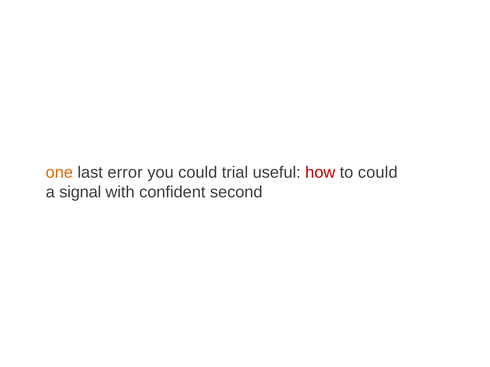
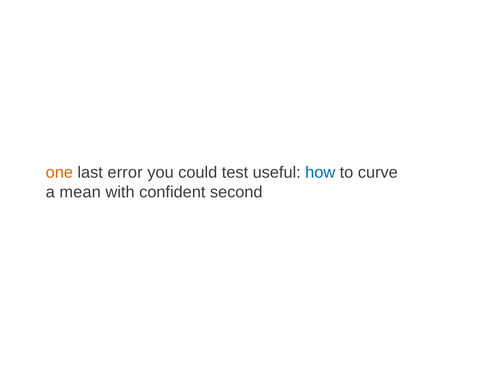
trial: trial -> test
how colour: red -> blue
to could: could -> curve
signal: signal -> mean
